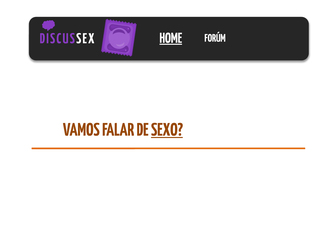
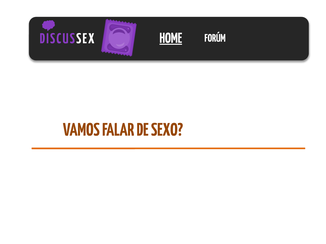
SEXO underline: present -> none
